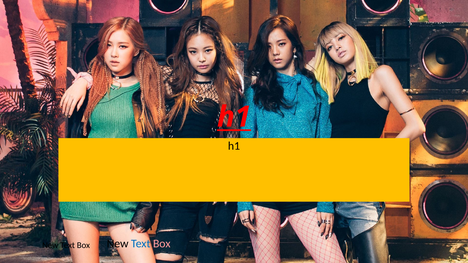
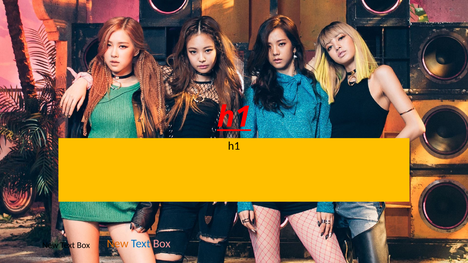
New at (118, 244) colour: black -> orange
